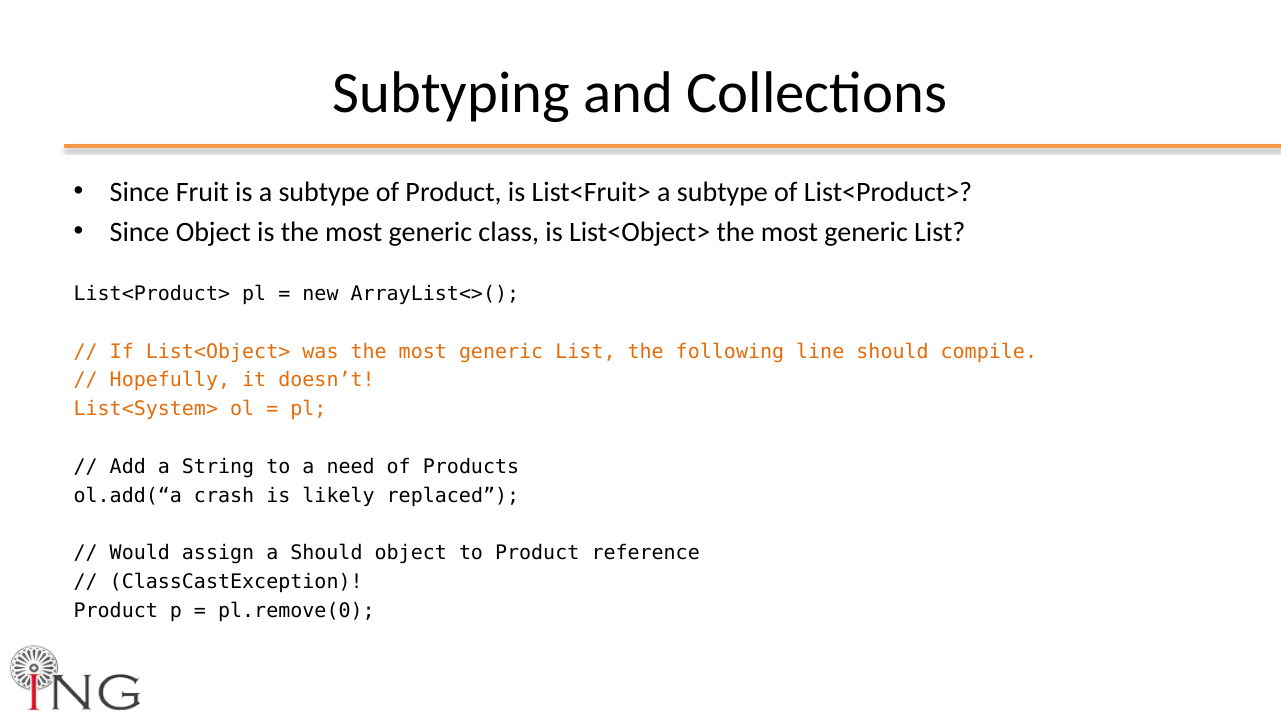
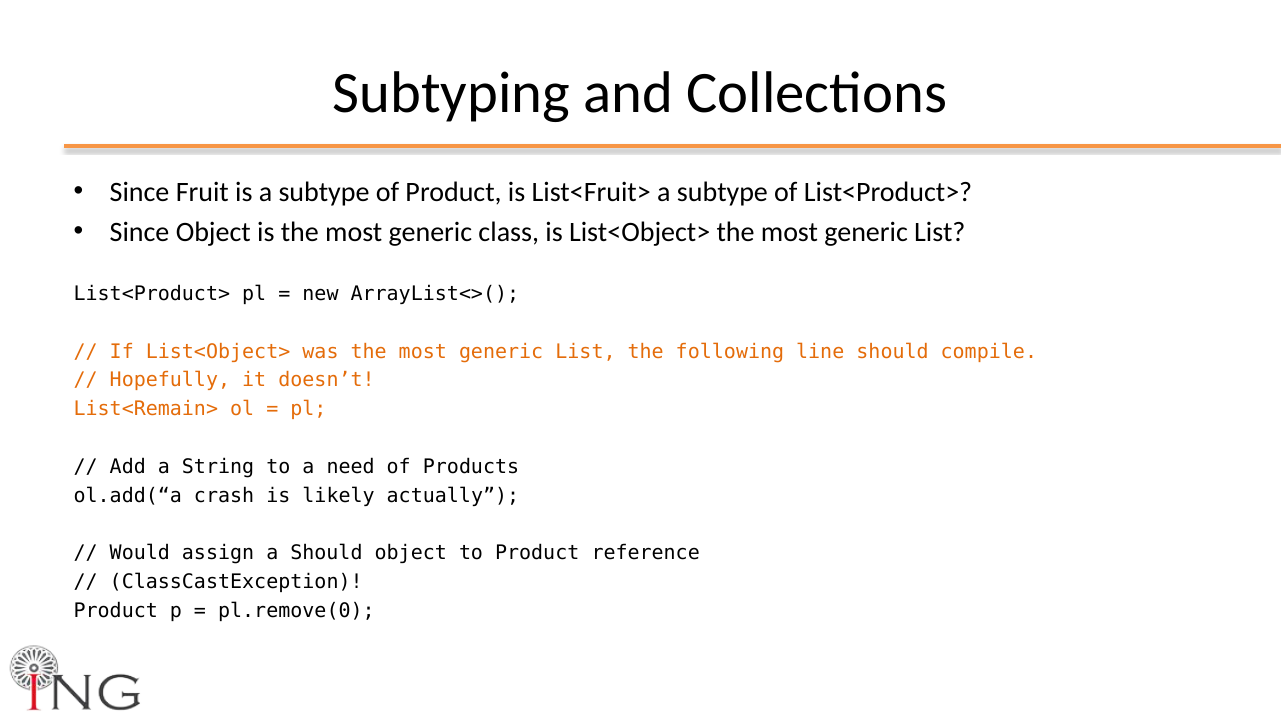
List<System>: List<System> -> List<Remain>
replaced: replaced -> actually
